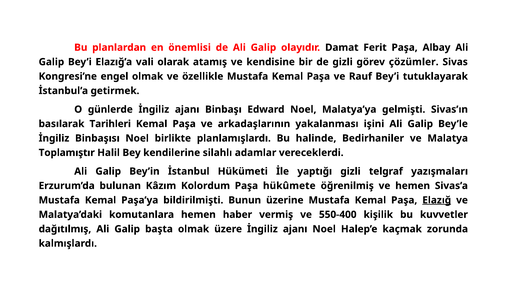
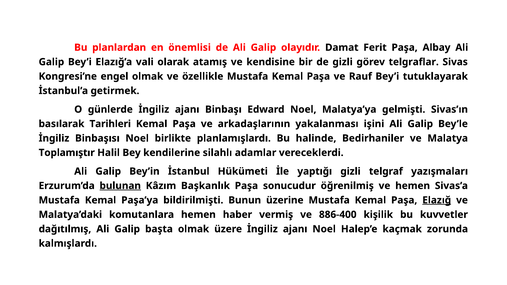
çözümler: çözümler -> telgraflar
bulunan underline: none -> present
Kolordum: Kolordum -> Başkanlık
hükûmete: hükûmete -> sonucudur
550-400: 550-400 -> 886-400
